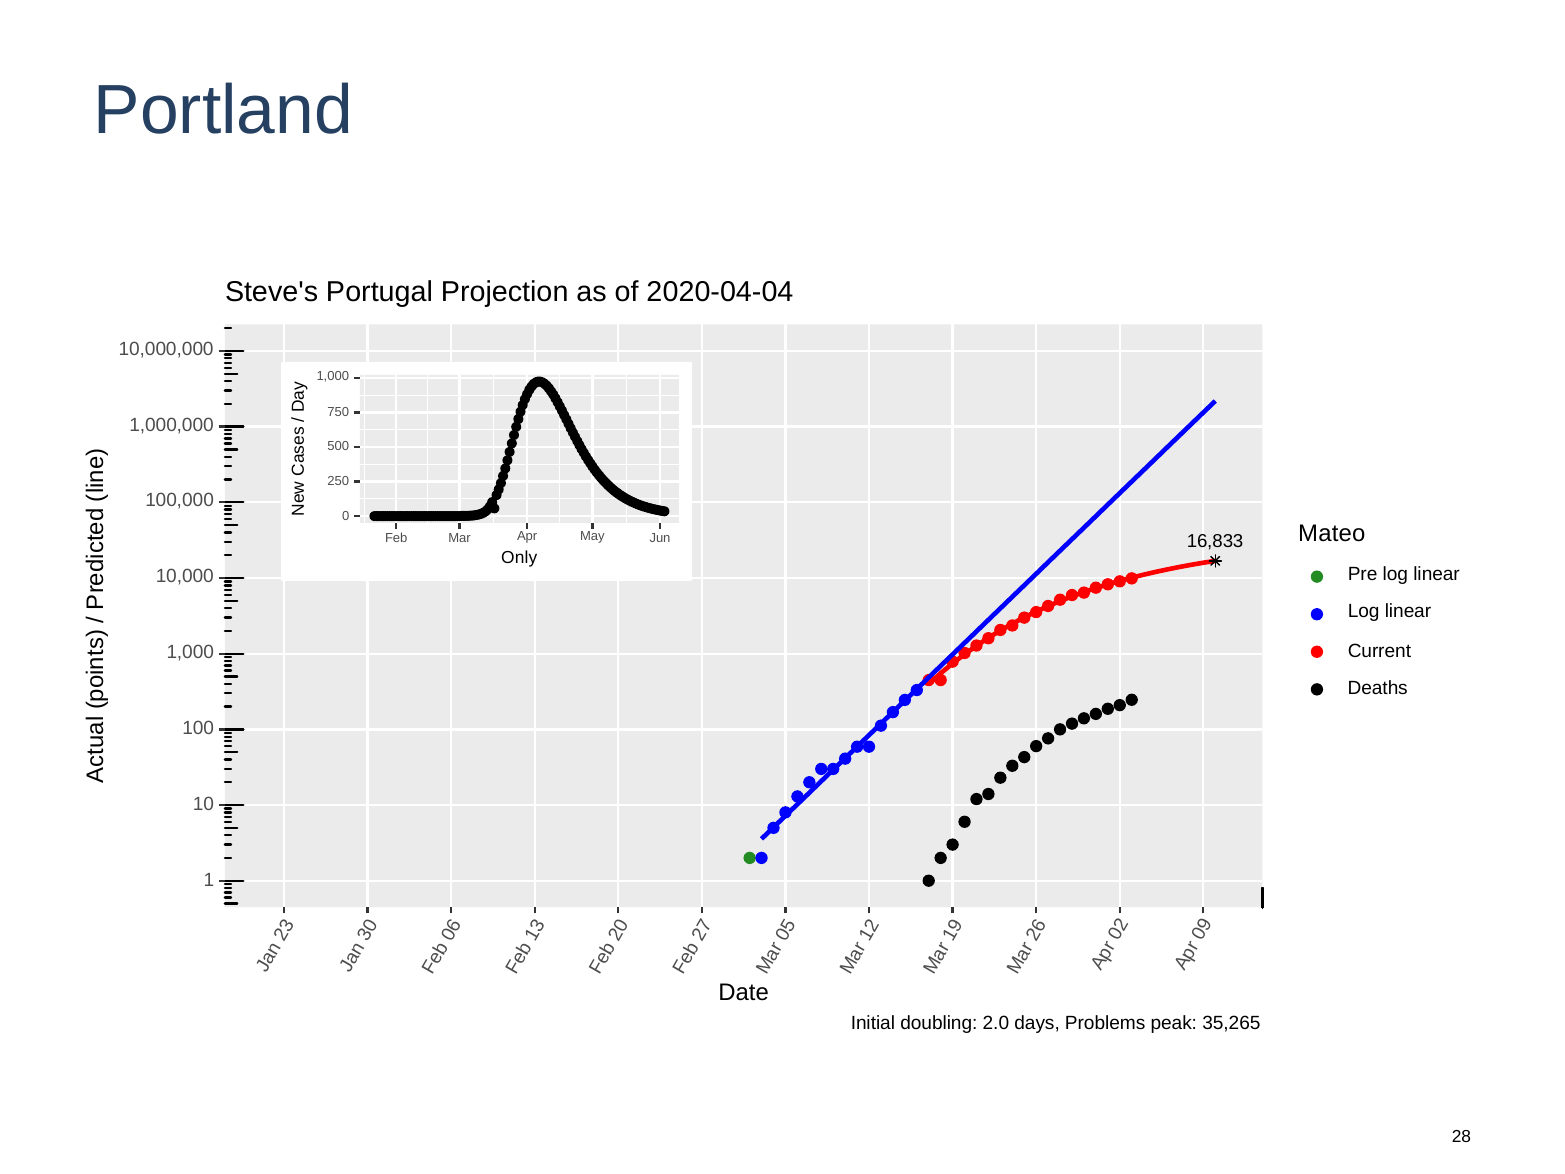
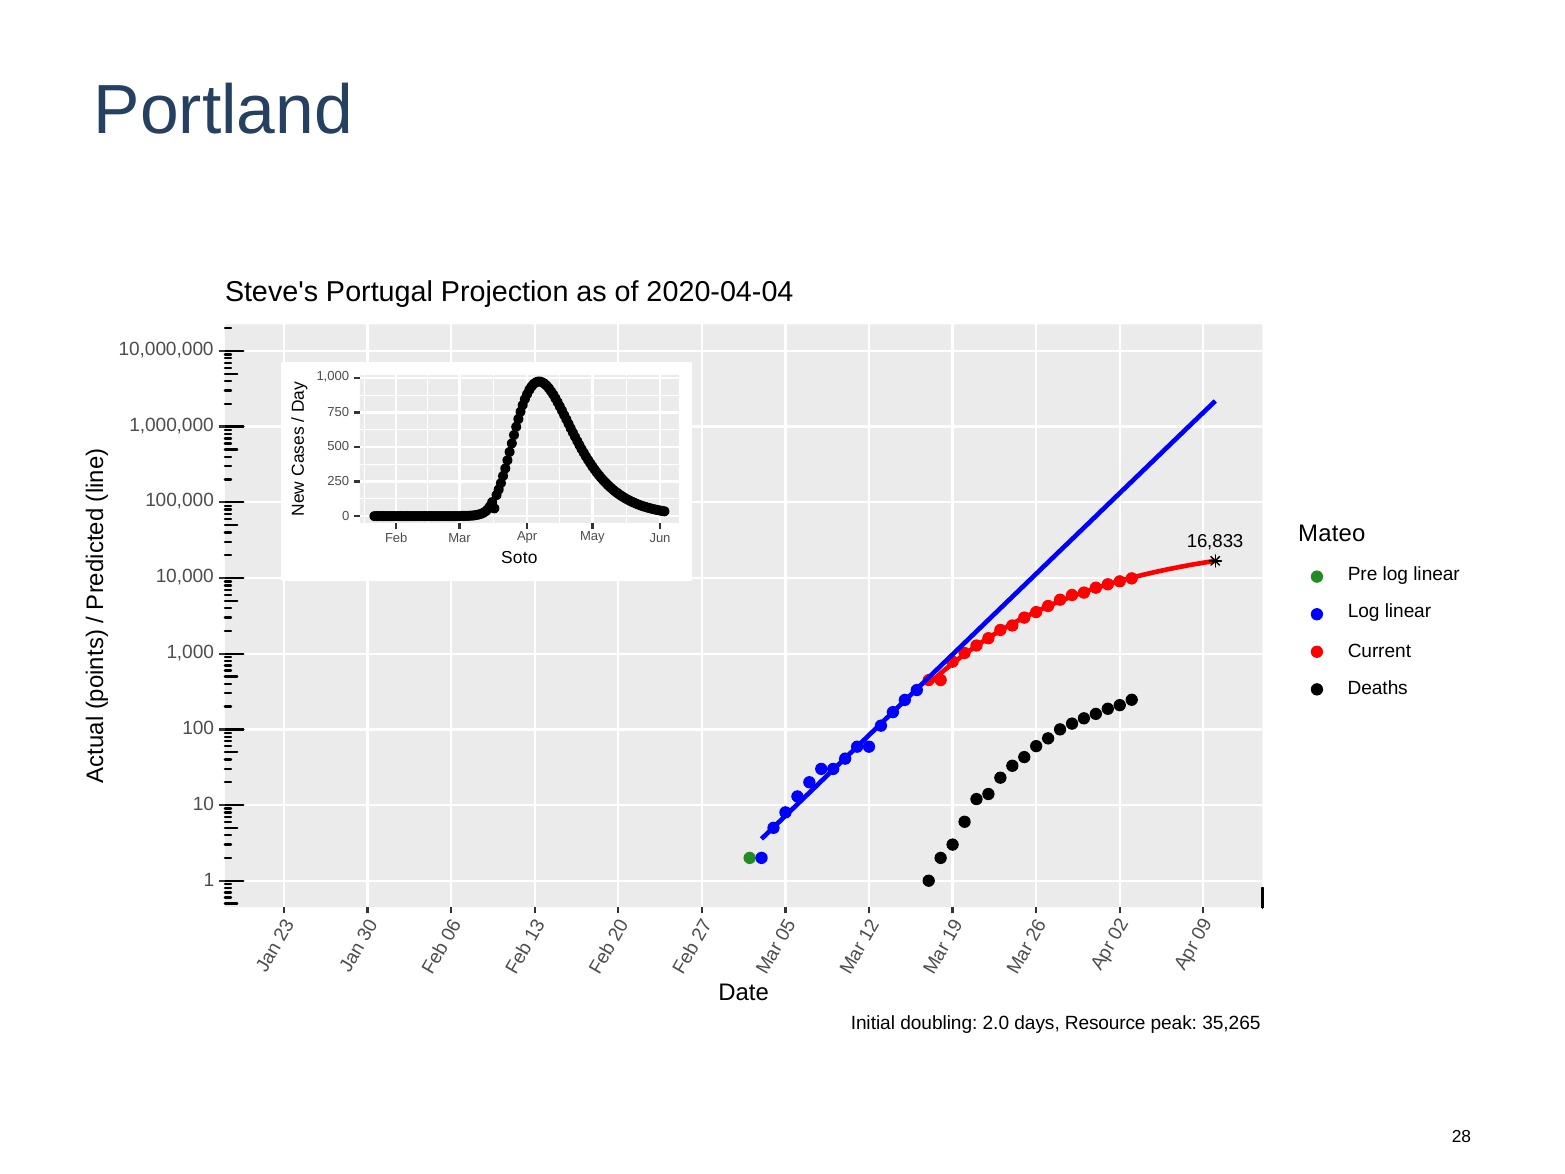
Only: Only -> Soto
Problems: Problems -> Resource
